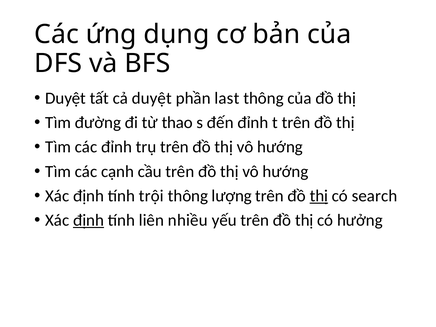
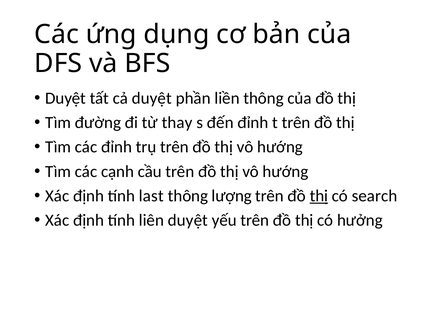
last: last -> liền
thao: thao -> thay
trội: trội -> last
định at (89, 220) underline: present -> none
liên nhiều: nhiều -> duyệt
